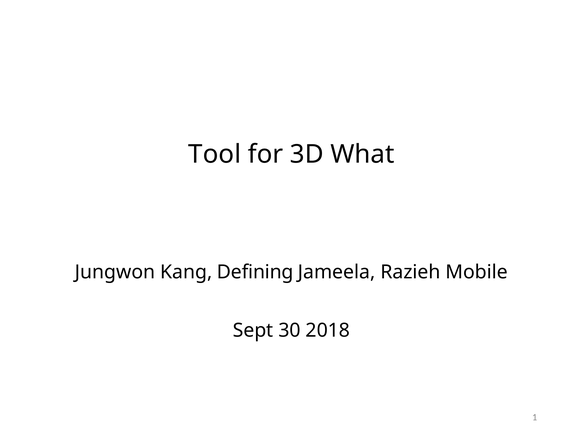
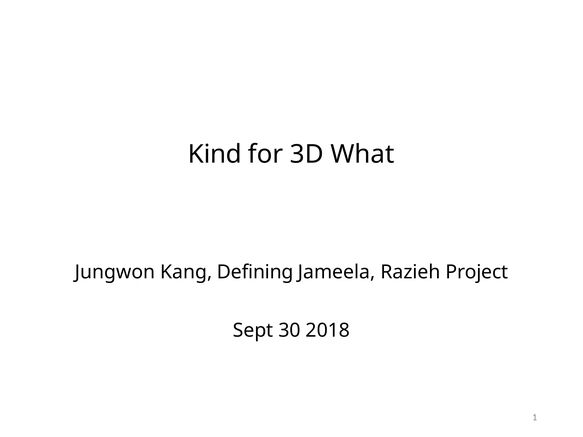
Tool: Tool -> Kind
Mobile: Mobile -> Project
